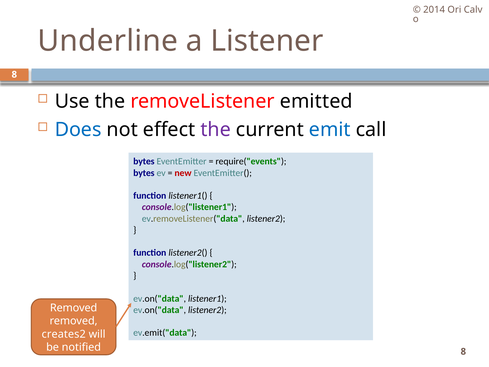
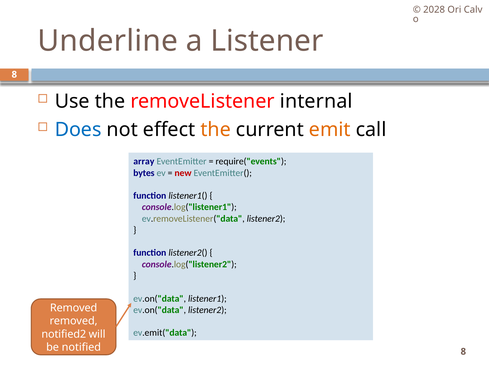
2014: 2014 -> 2028
emitted: emitted -> internal
the at (216, 130) colour: purple -> orange
emit colour: blue -> orange
bytes at (144, 161): bytes -> array
creates2: creates2 -> notified2
